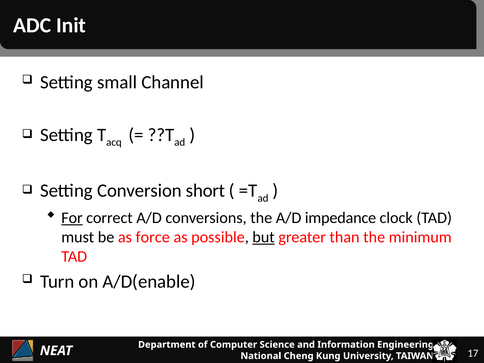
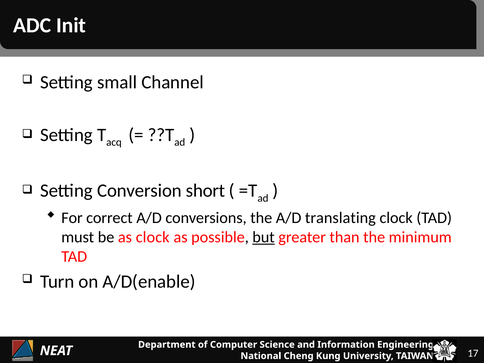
For underline: present -> none
impedance: impedance -> translating
as force: force -> clock
